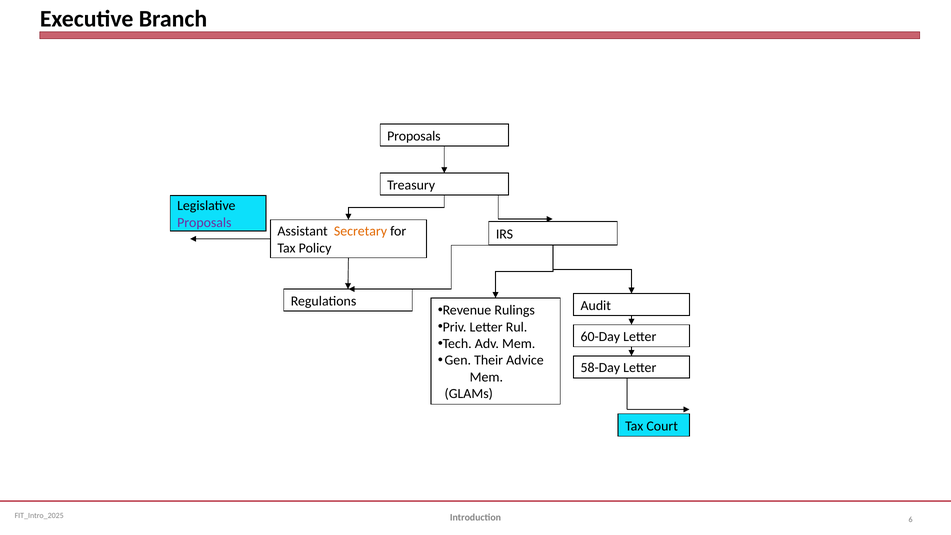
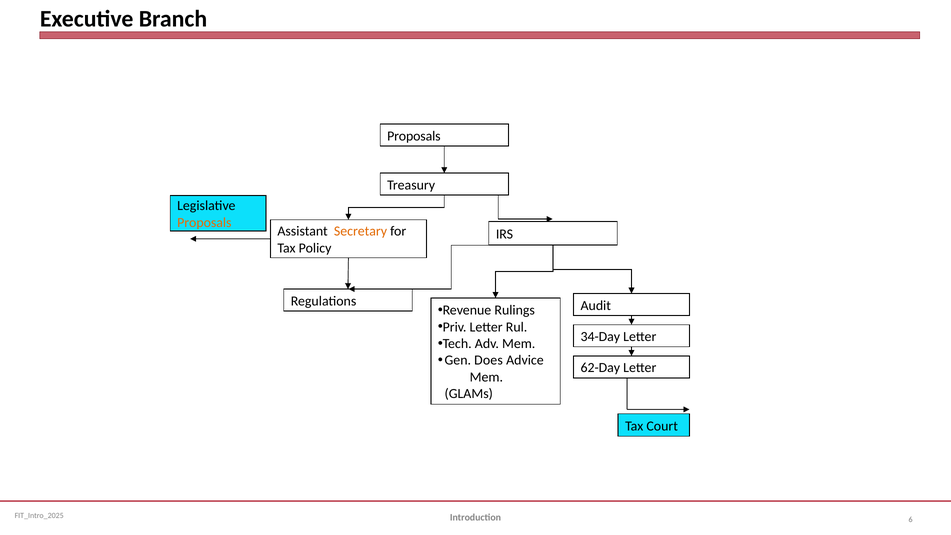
Proposals at (204, 223) colour: purple -> orange
60-Day: 60-Day -> 34-Day
Their: Their -> Does
58-Day: 58-Day -> 62-Day
